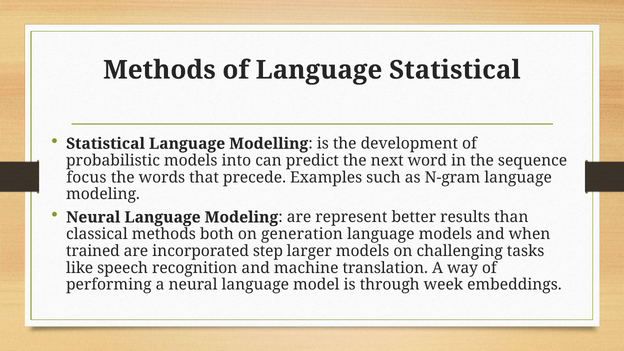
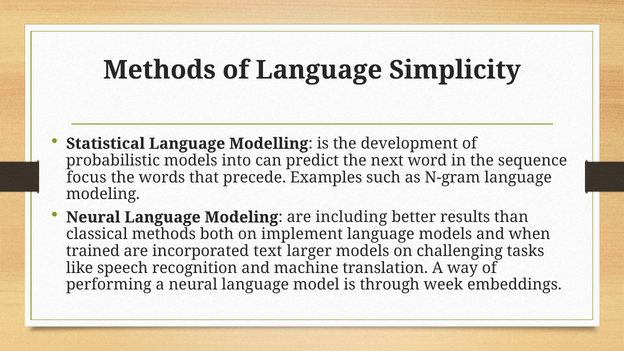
Language Statistical: Statistical -> Simplicity
represent: represent -> including
generation: generation -> implement
step: step -> text
